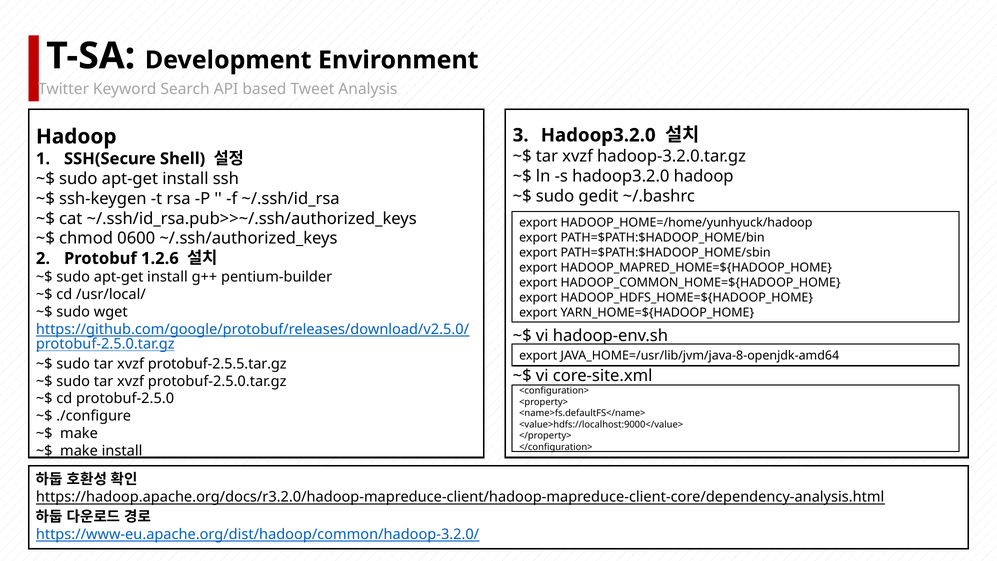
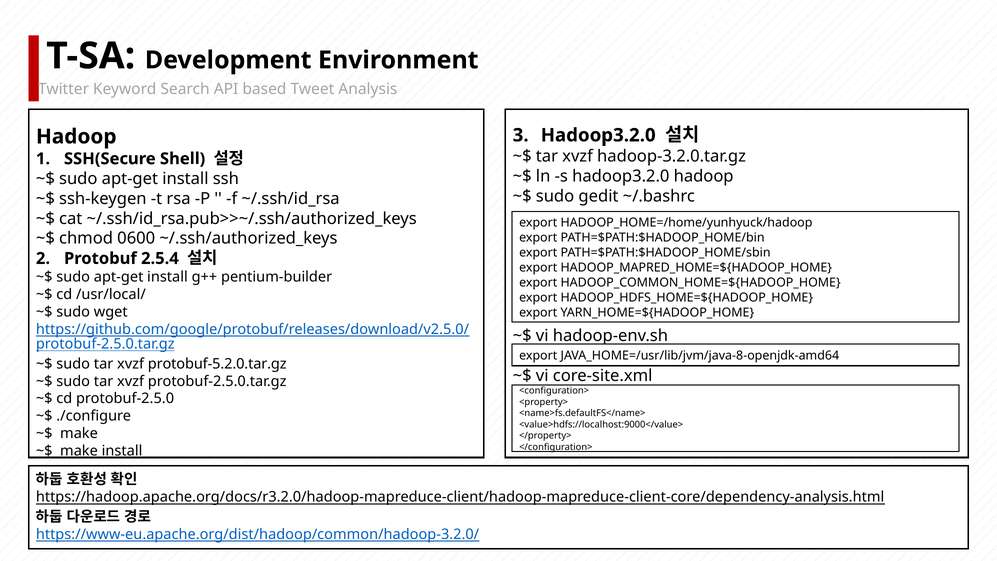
1.2.6: 1.2.6 -> 2.5.4
protobuf-2.5.5.tar.gz: protobuf-2.5.5.tar.gz -> protobuf-5.2.0.tar.gz
